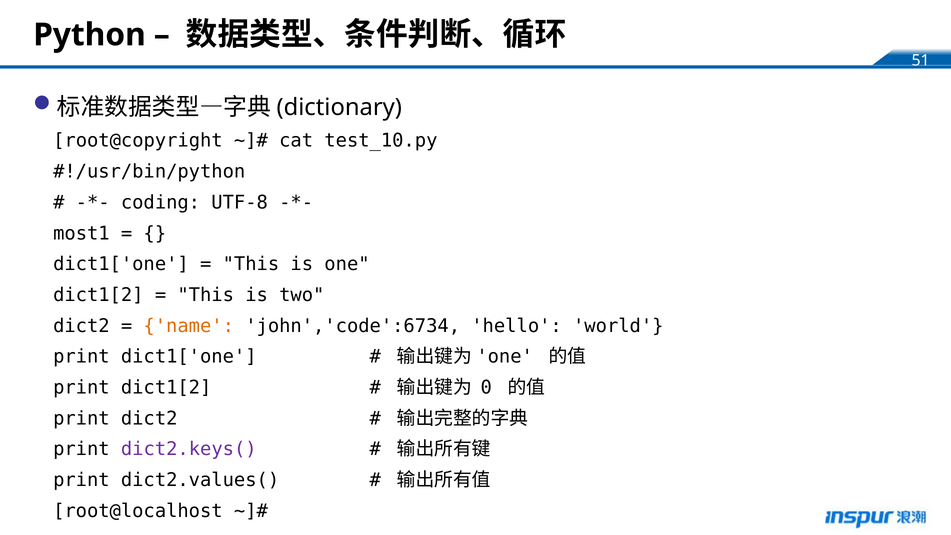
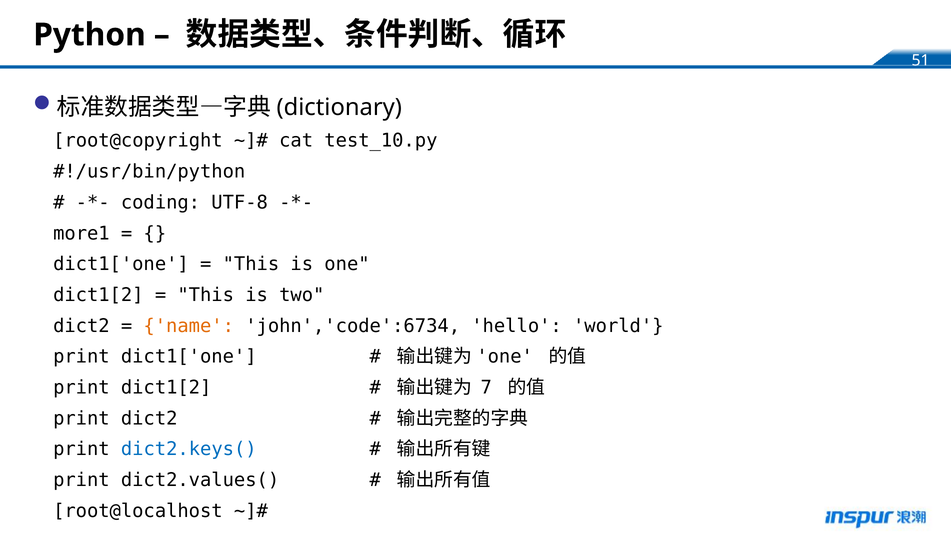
most1: most1 -> more1
0: 0 -> 7
dict2.keys( colour: purple -> blue
